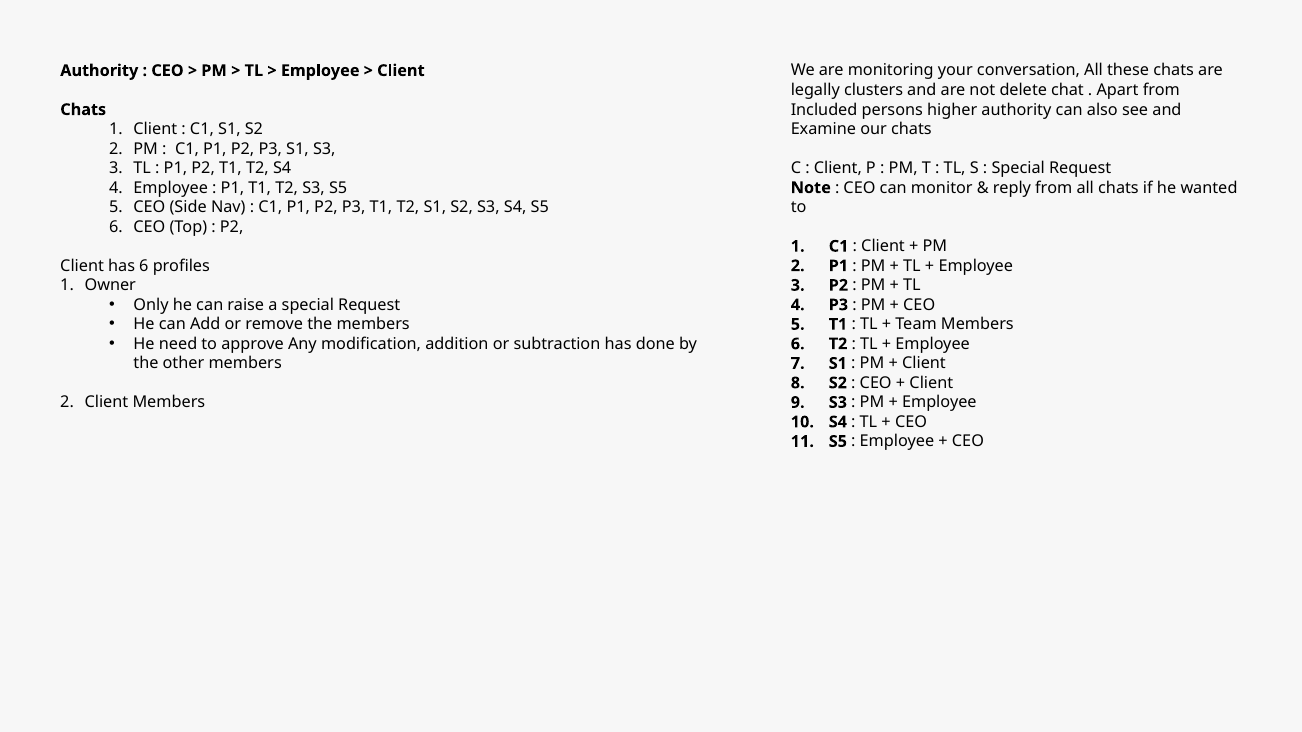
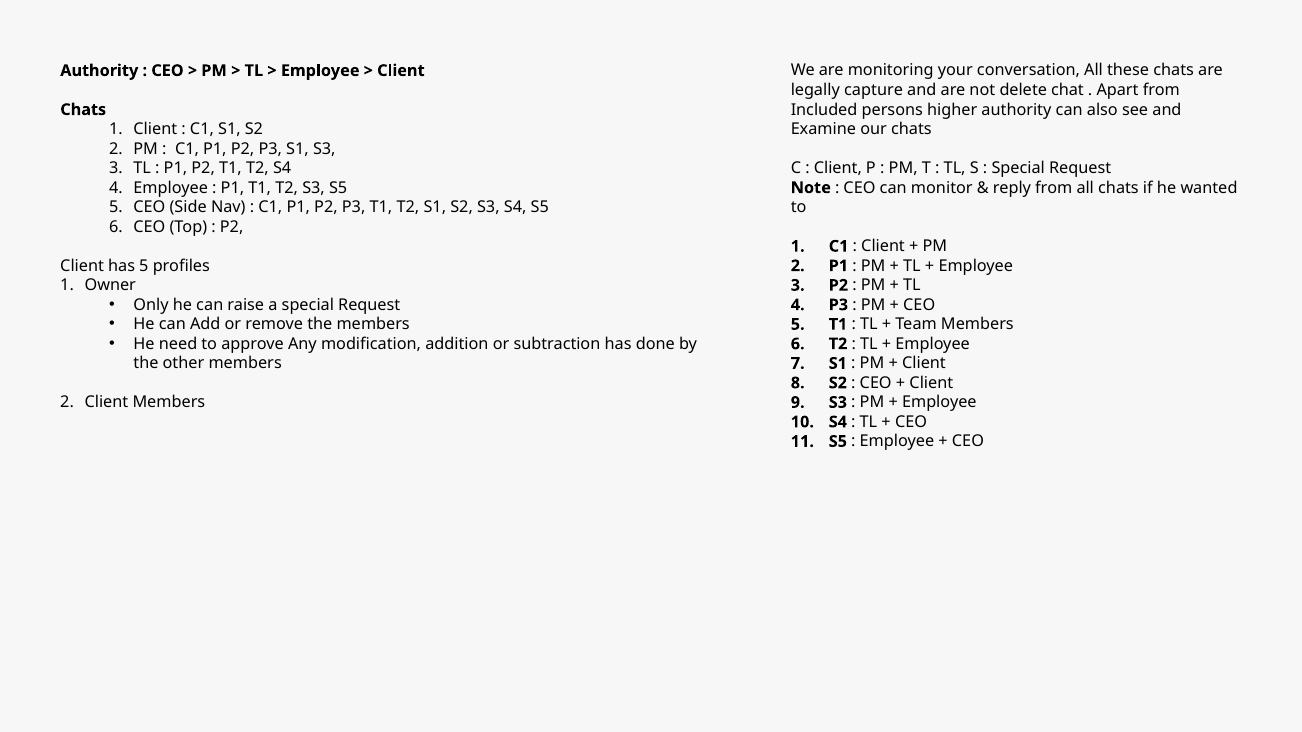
clusters: clusters -> capture
has 6: 6 -> 5
